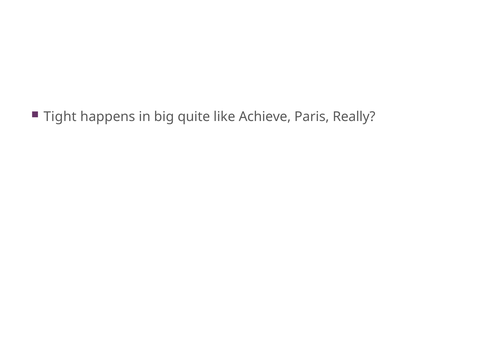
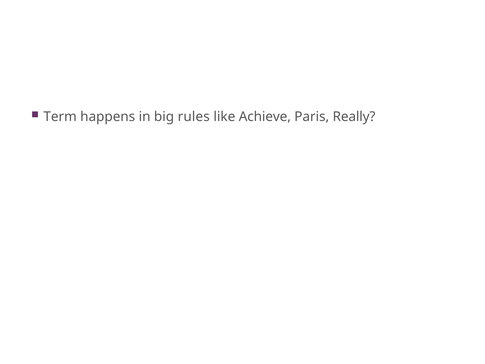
Tight: Tight -> Term
quite: quite -> rules
